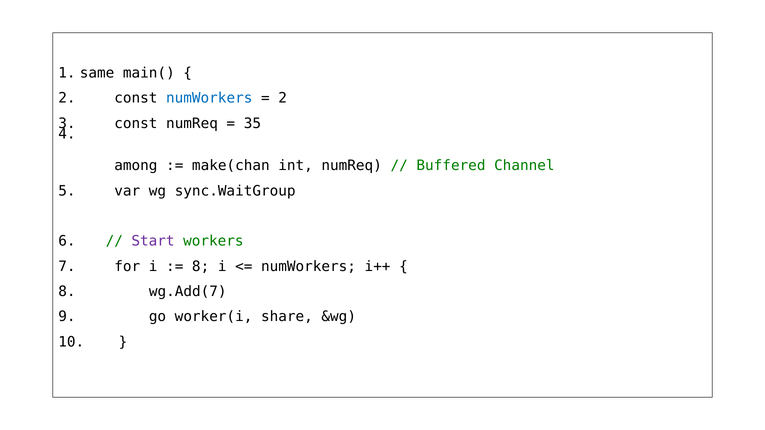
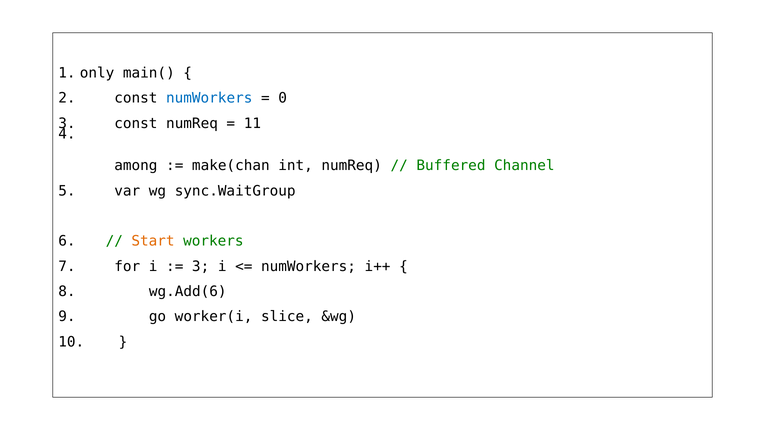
same: same -> only
2 at (283, 98): 2 -> 0
35: 35 -> 11
Start colour: purple -> orange
8 at (201, 267): 8 -> 3
wg.Add(7: wg.Add(7 -> wg.Add(6
share: share -> slice
